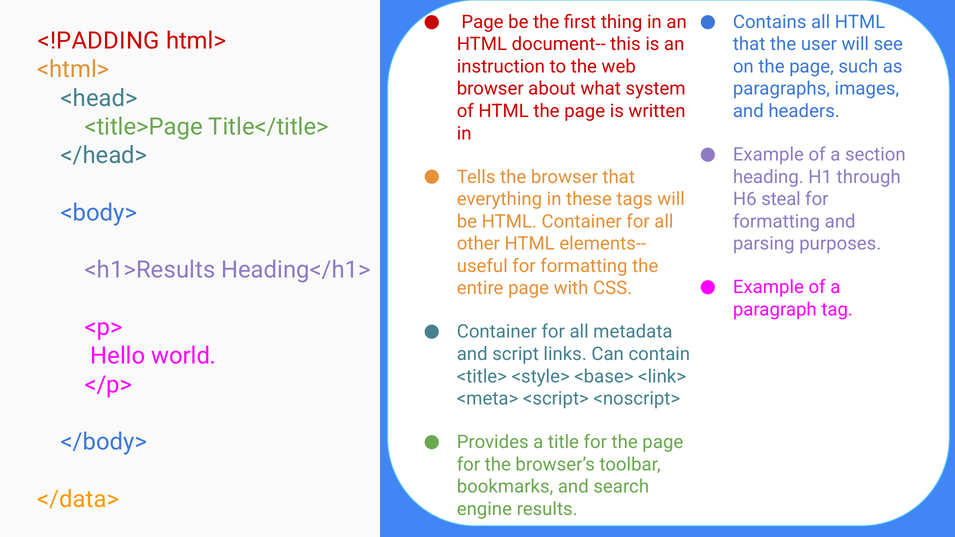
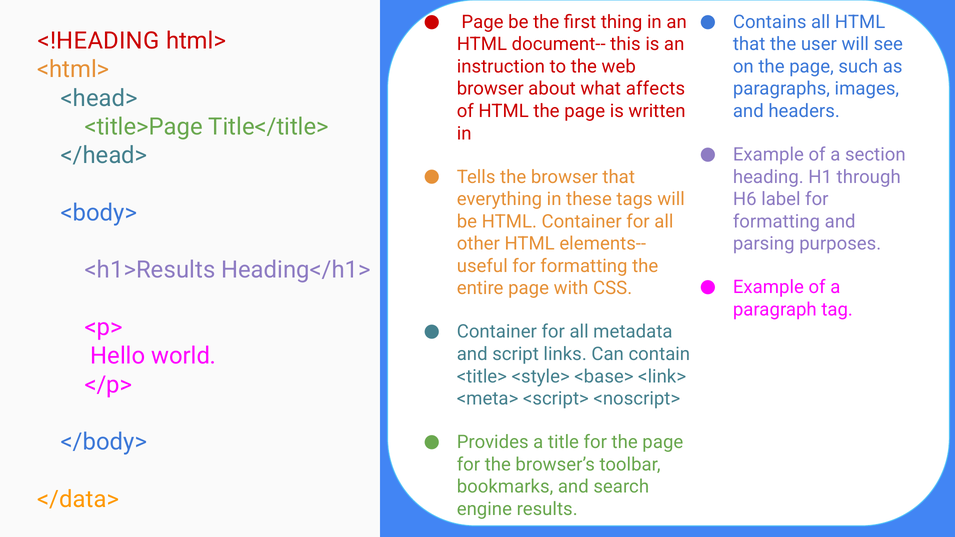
<!PADDING: <!PADDING -> <!HEADING
system: system -> affects
steal: steal -> label
